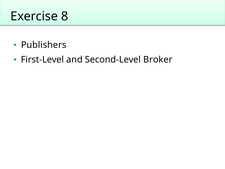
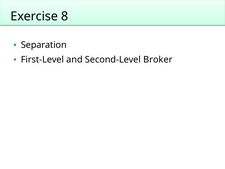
Publishers: Publishers -> Separation
